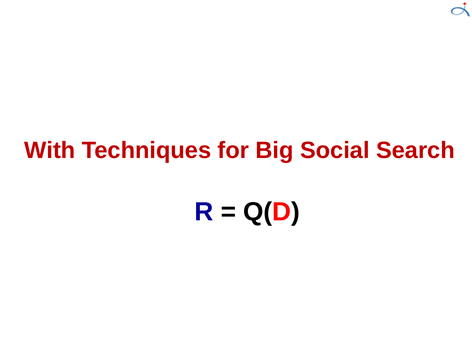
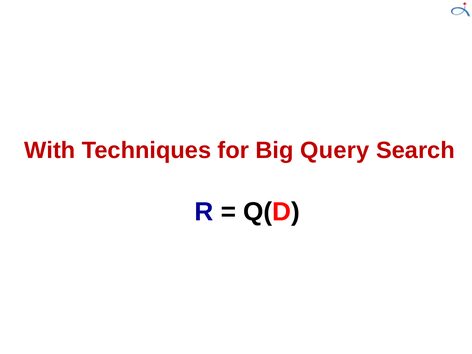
Social: Social -> Query
